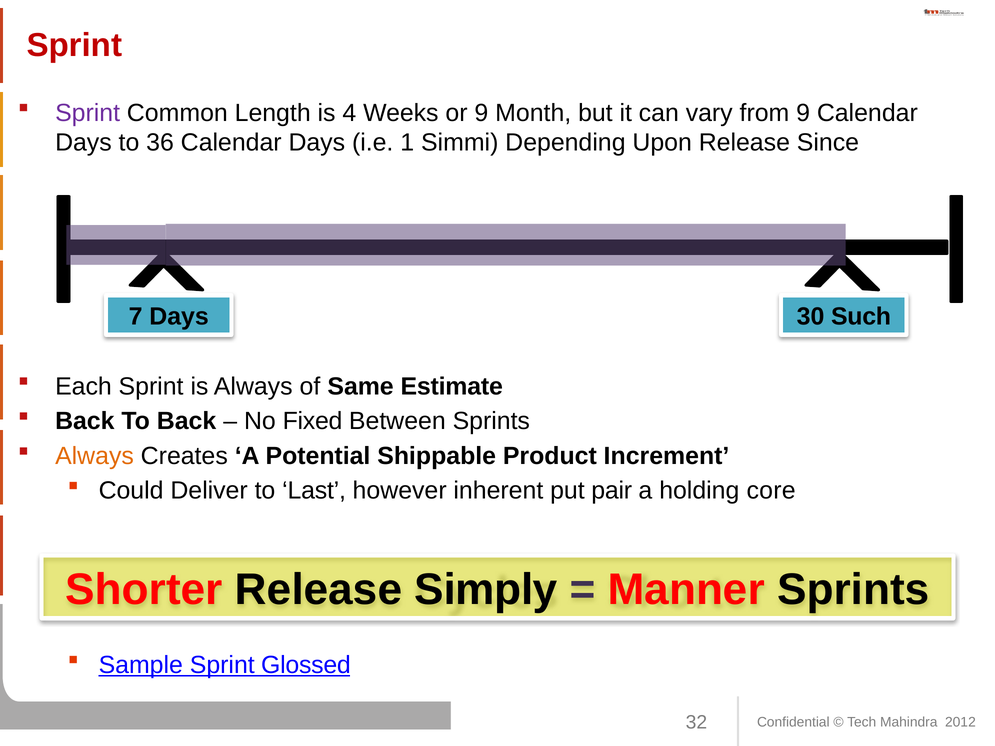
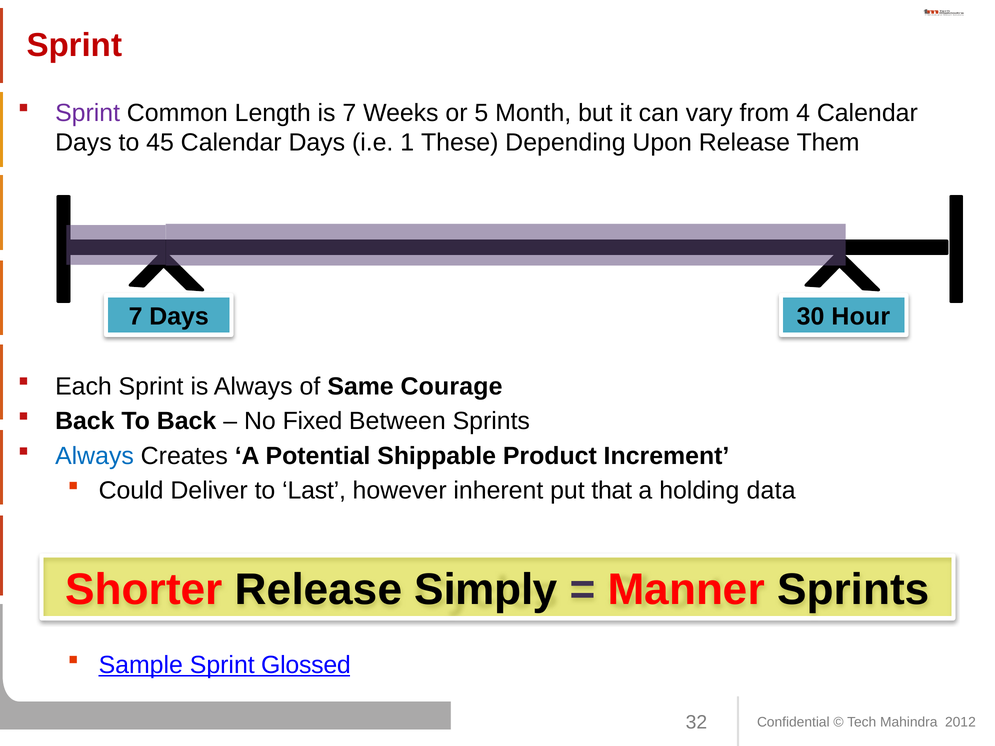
is 4: 4 -> 7
or 9: 9 -> 5
from 9: 9 -> 4
36: 36 -> 45
Simmi: Simmi -> These
Since: Since -> Them
Such: Such -> Hour
Estimate: Estimate -> Courage
Always at (95, 456) colour: orange -> blue
pair: pair -> that
core: core -> data
